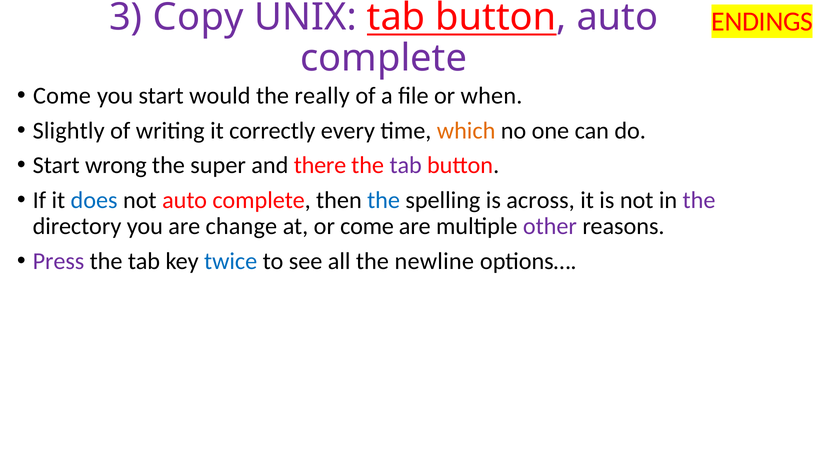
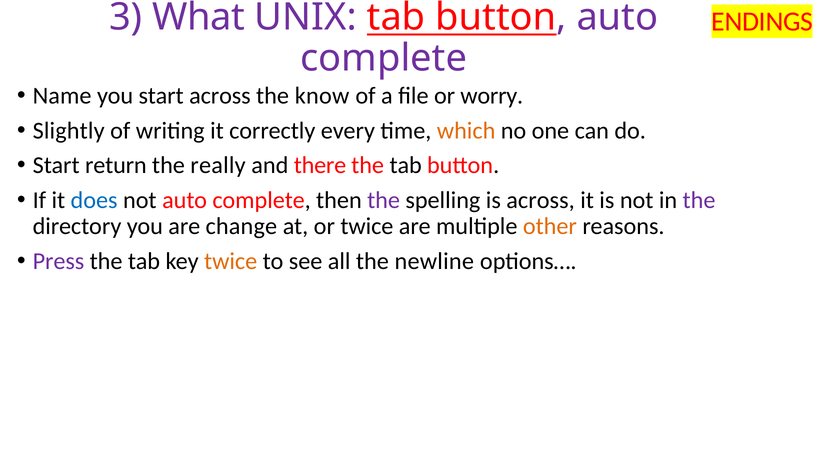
Copy: Copy -> What
Come at (62, 96): Come -> Name
start would: would -> across
really: really -> know
when: when -> worry
wrong: wrong -> return
super: super -> really
tab at (406, 166) colour: purple -> black
the at (384, 200) colour: blue -> purple
or come: come -> twice
other colour: purple -> orange
twice at (231, 261) colour: blue -> orange
